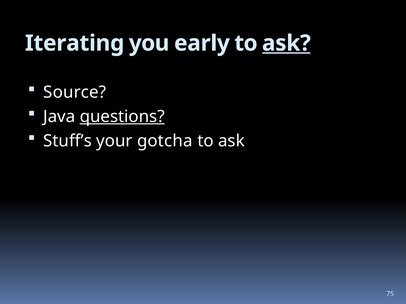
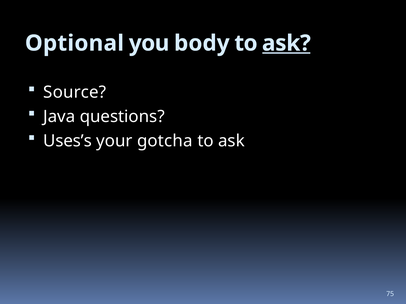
Iterating: Iterating -> Optional
early: early -> body
questions underline: present -> none
Stuff’s: Stuff’s -> Uses’s
